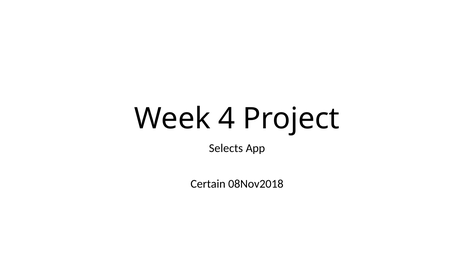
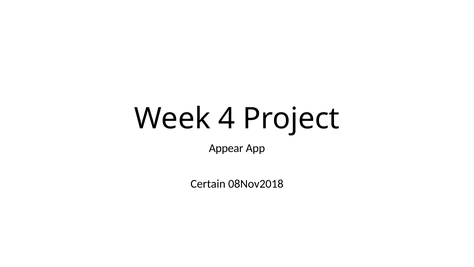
Selects: Selects -> Appear
